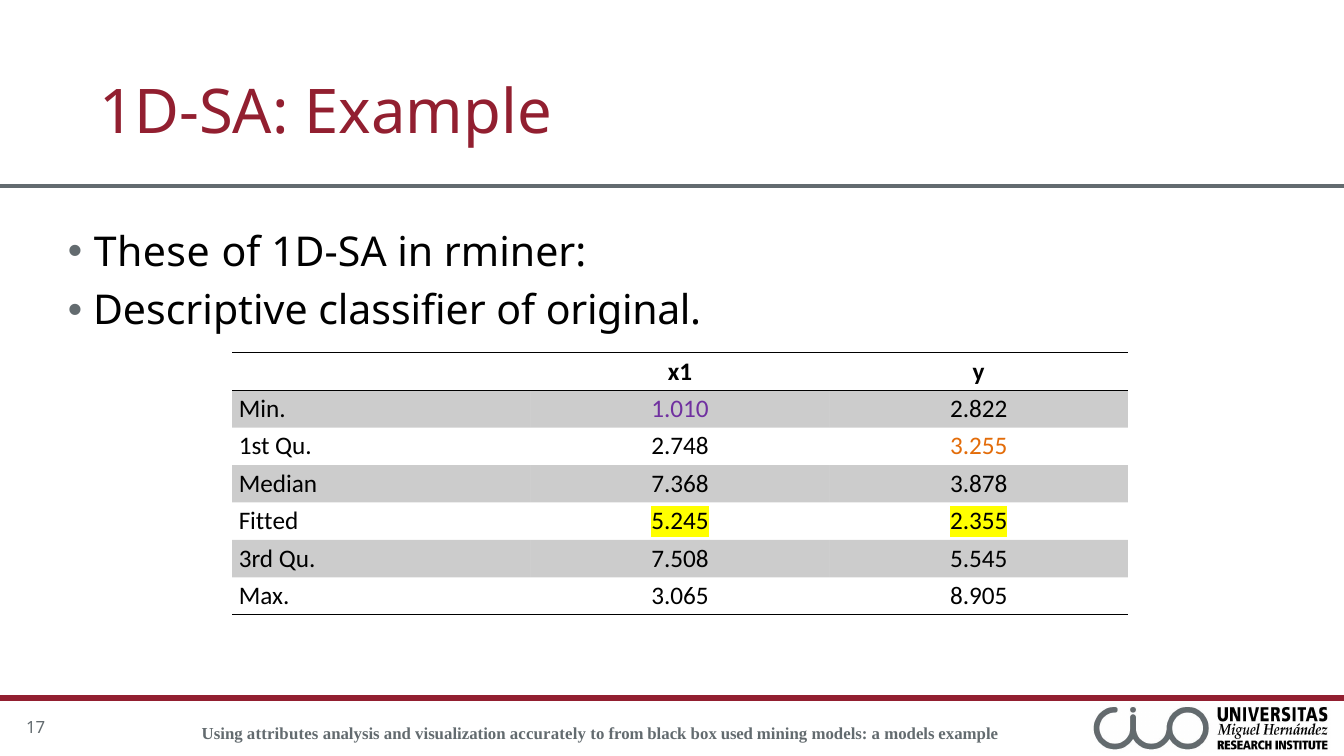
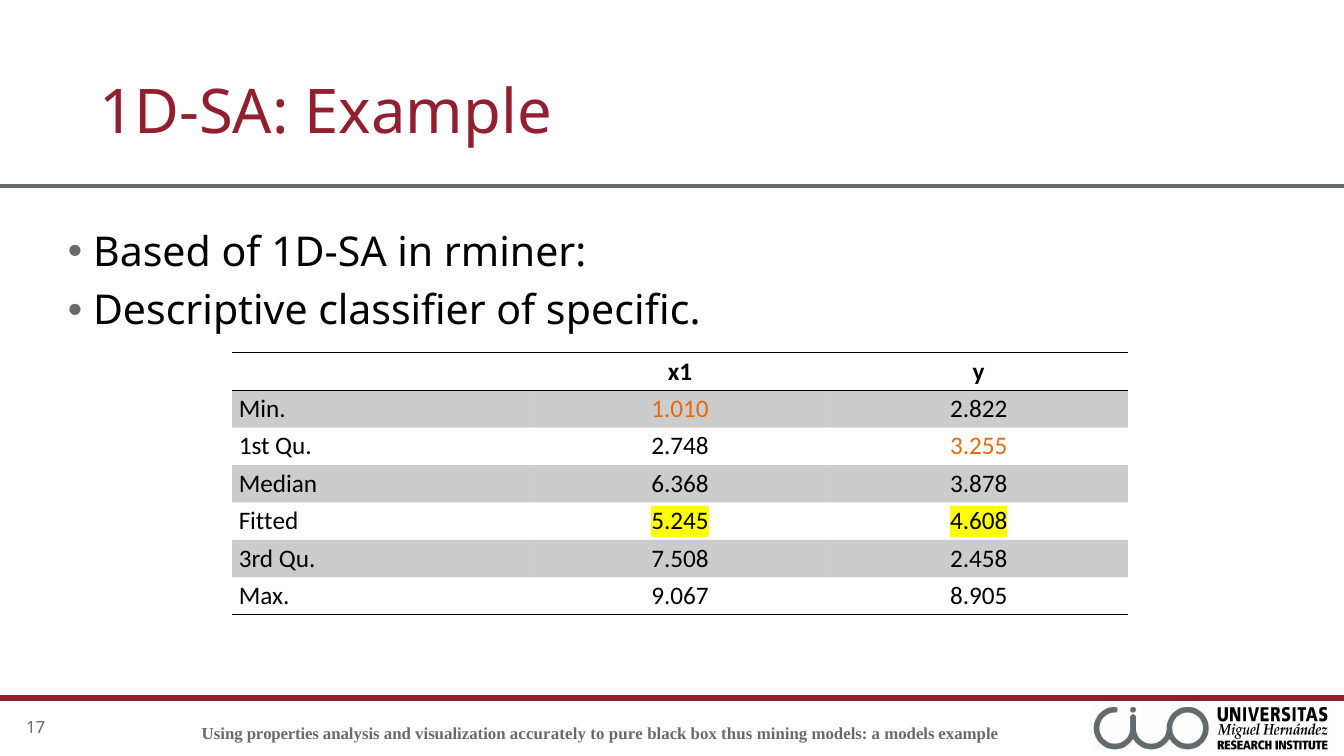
These: These -> Based
original: original -> specific
1.010 colour: purple -> orange
7.368: 7.368 -> 6.368
2.355: 2.355 -> 4.608
5.545: 5.545 -> 2.458
3.065: 3.065 -> 9.067
attributes: attributes -> properties
from: from -> pure
used: used -> thus
